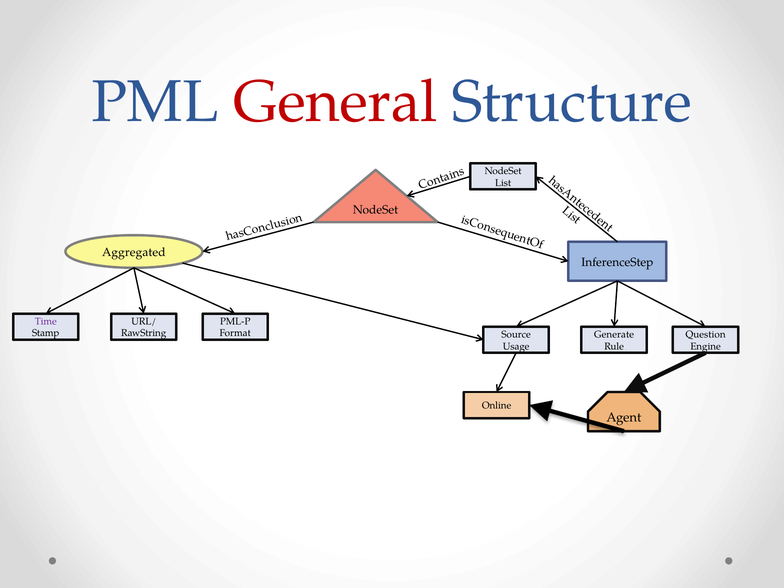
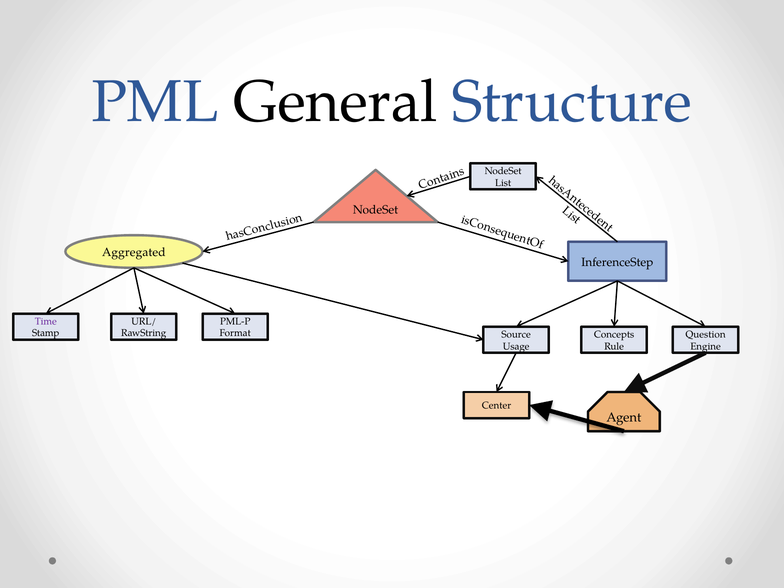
General colour: red -> black
Generate: Generate -> Concepts
Online: Online -> Center
